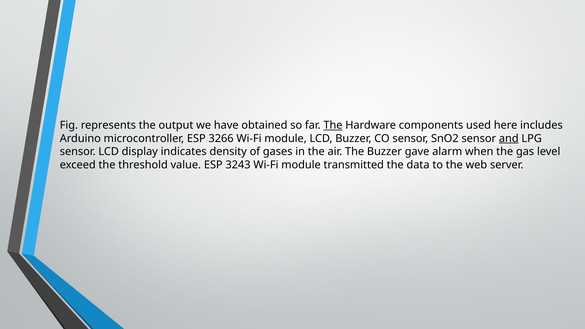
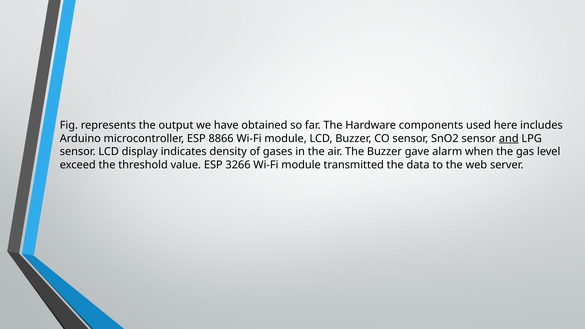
The at (333, 125) underline: present -> none
3266: 3266 -> 8866
3243: 3243 -> 3266
